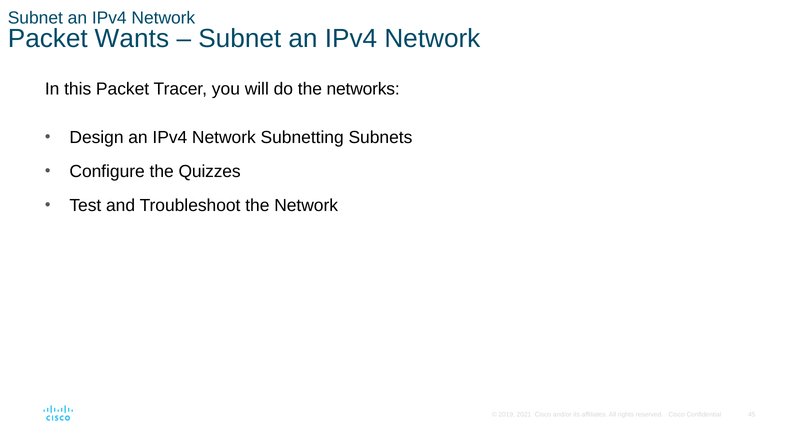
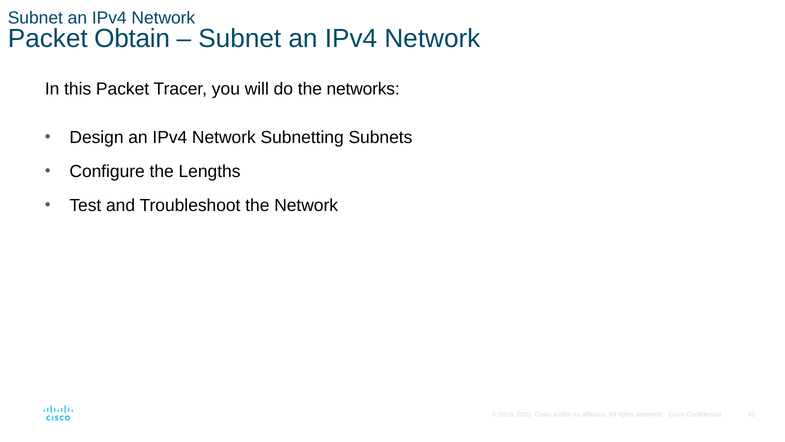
Wants: Wants -> Obtain
Quizzes: Quizzes -> Lengths
